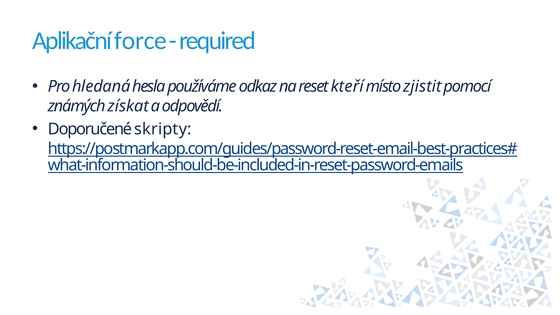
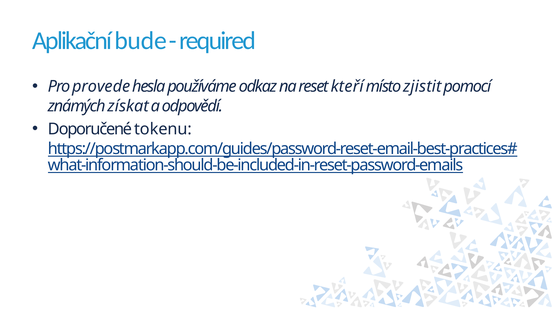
force: force -> bude
hledaná: hledaná -> provede
skripty: skripty -> tokenu
